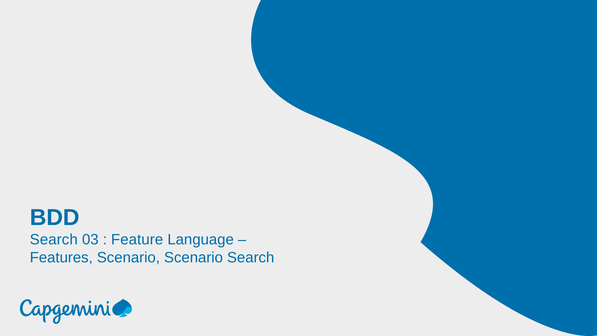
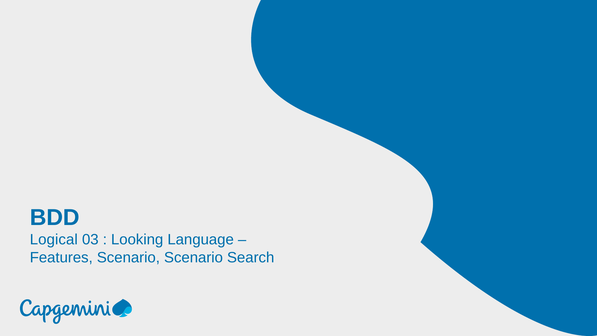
Search at (54, 240): Search -> Logical
Feature: Feature -> Looking
